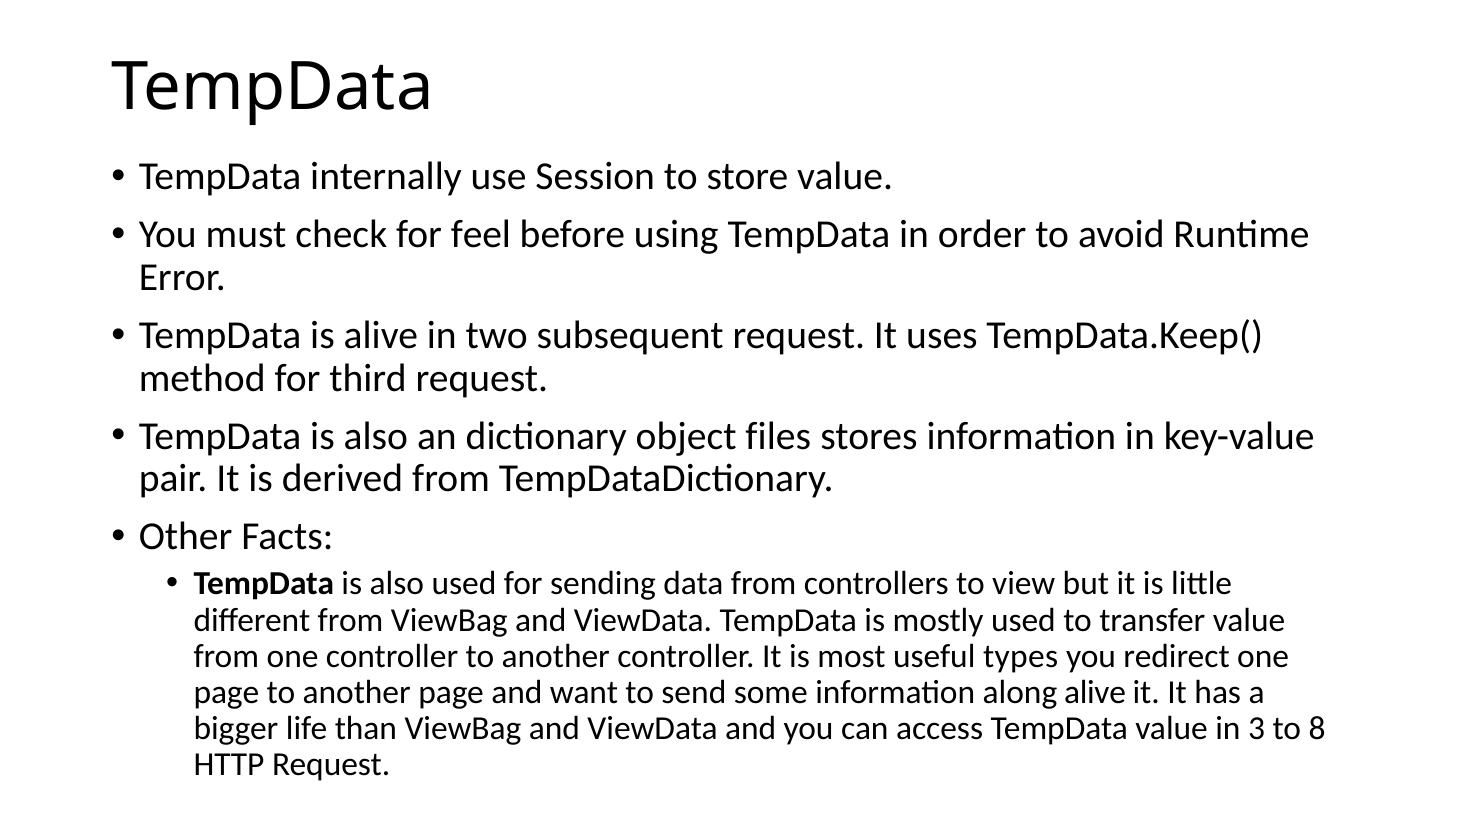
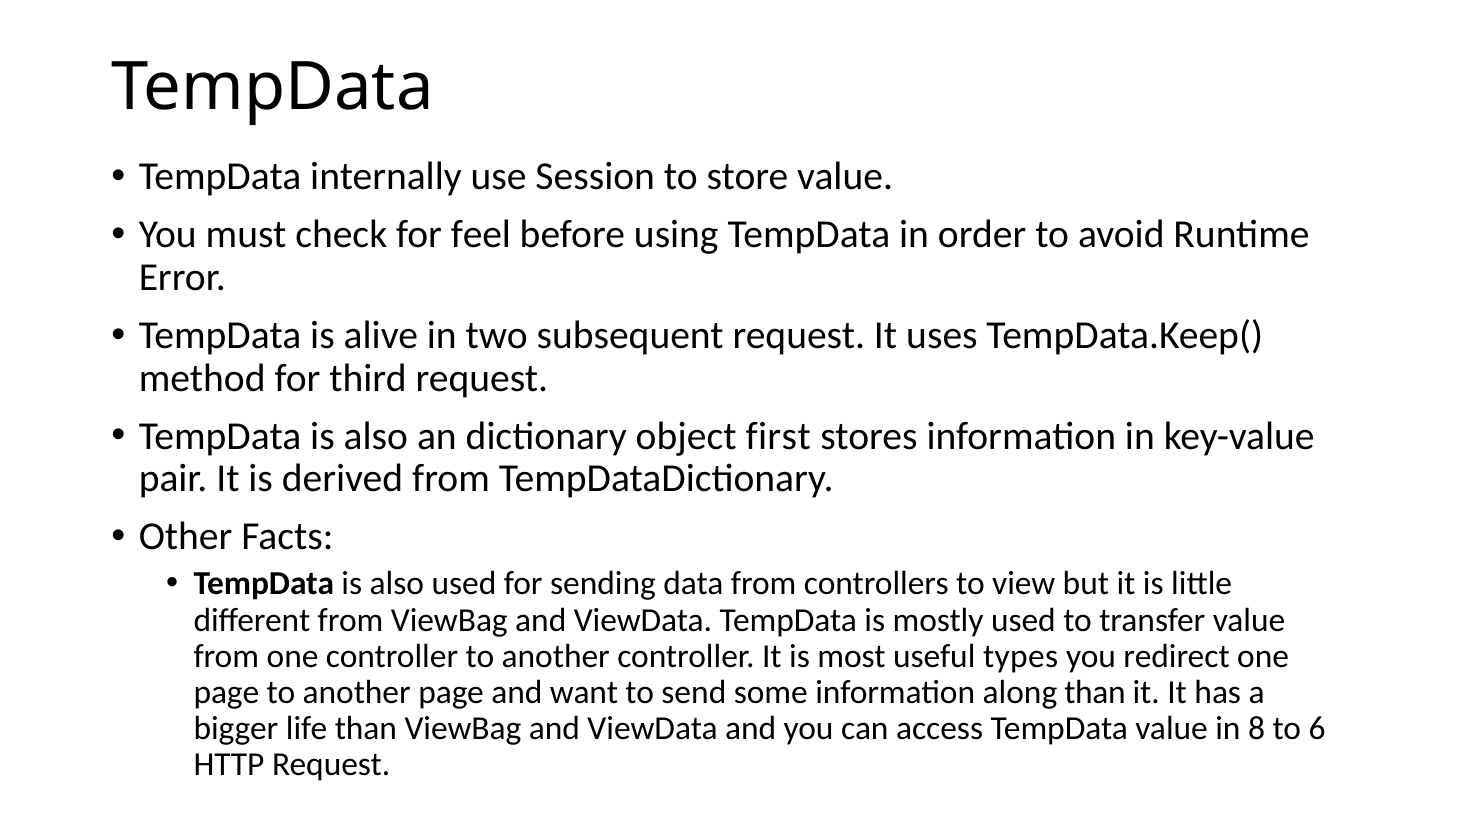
files: files -> first
along alive: alive -> than
3: 3 -> 8
8: 8 -> 6
